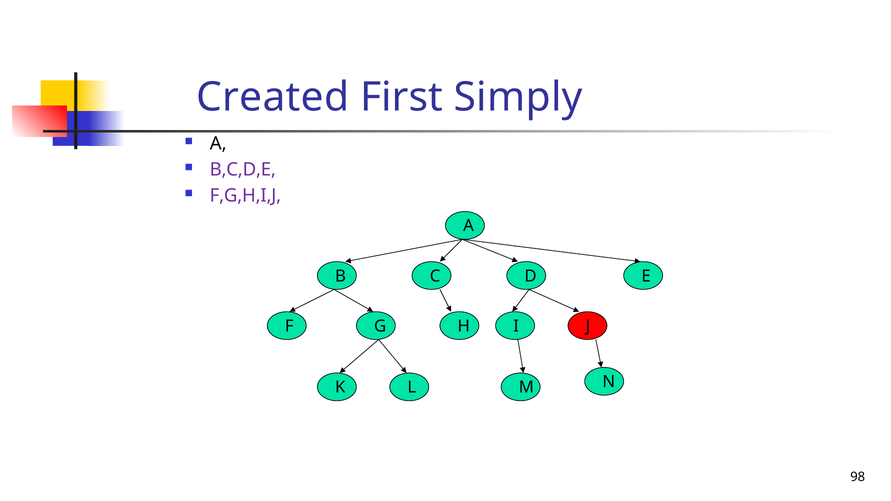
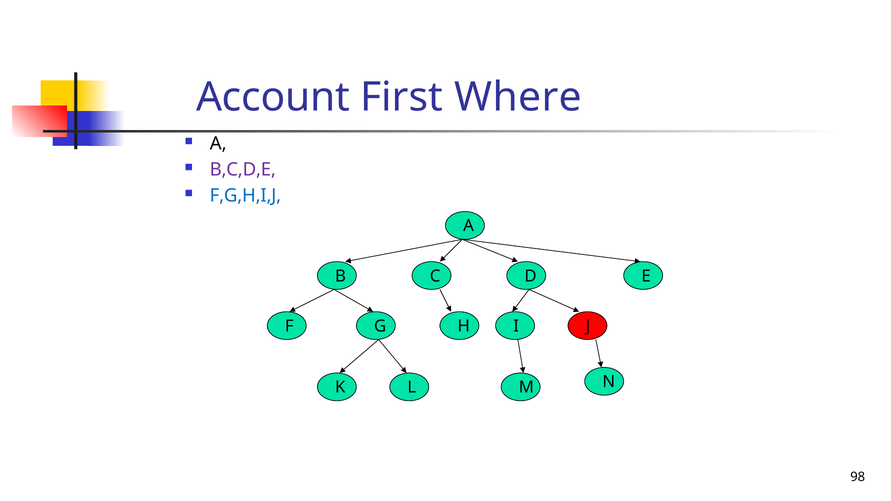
Created: Created -> Account
Simply: Simply -> Where
F,G,H,I,J colour: purple -> blue
